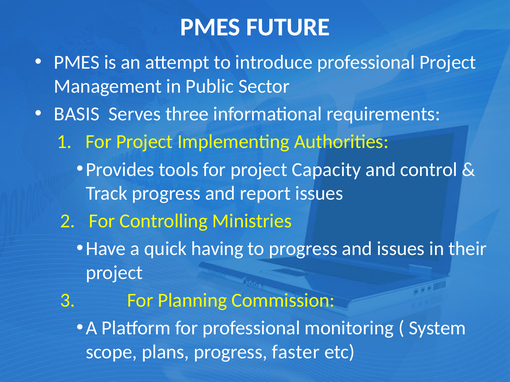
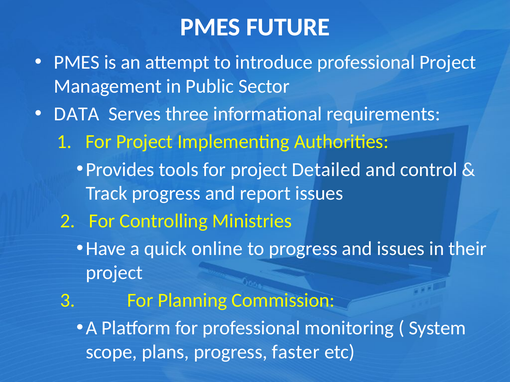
BASIS: BASIS -> DATA
Capacity: Capacity -> Detailed
having: having -> online
